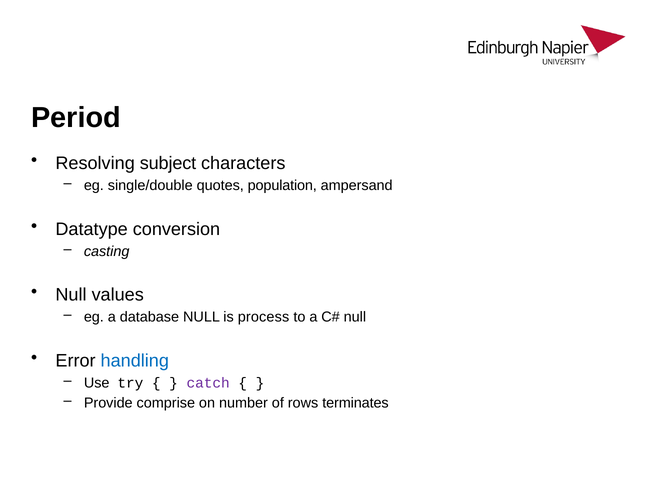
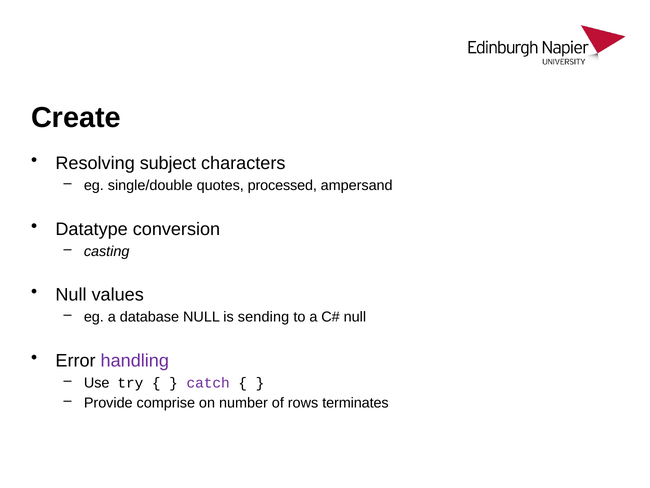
Period: Period -> Create
population: population -> processed
process: process -> sending
handling colour: blue -> purple
